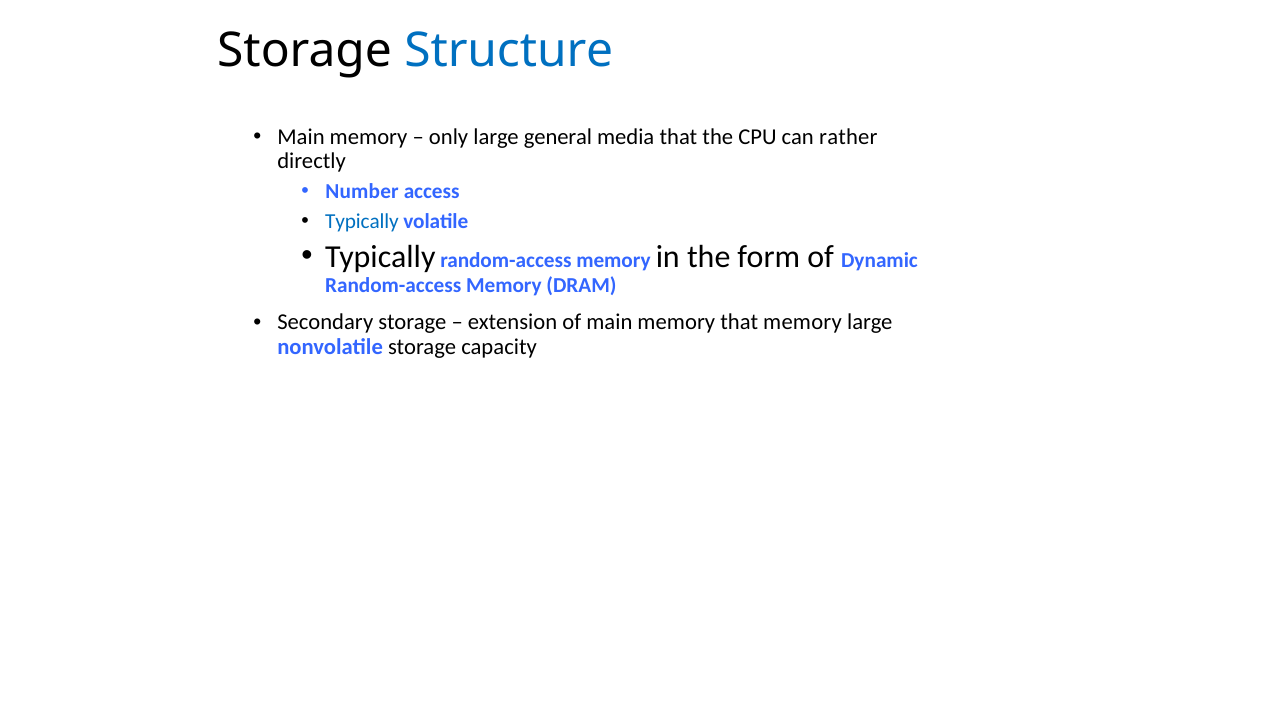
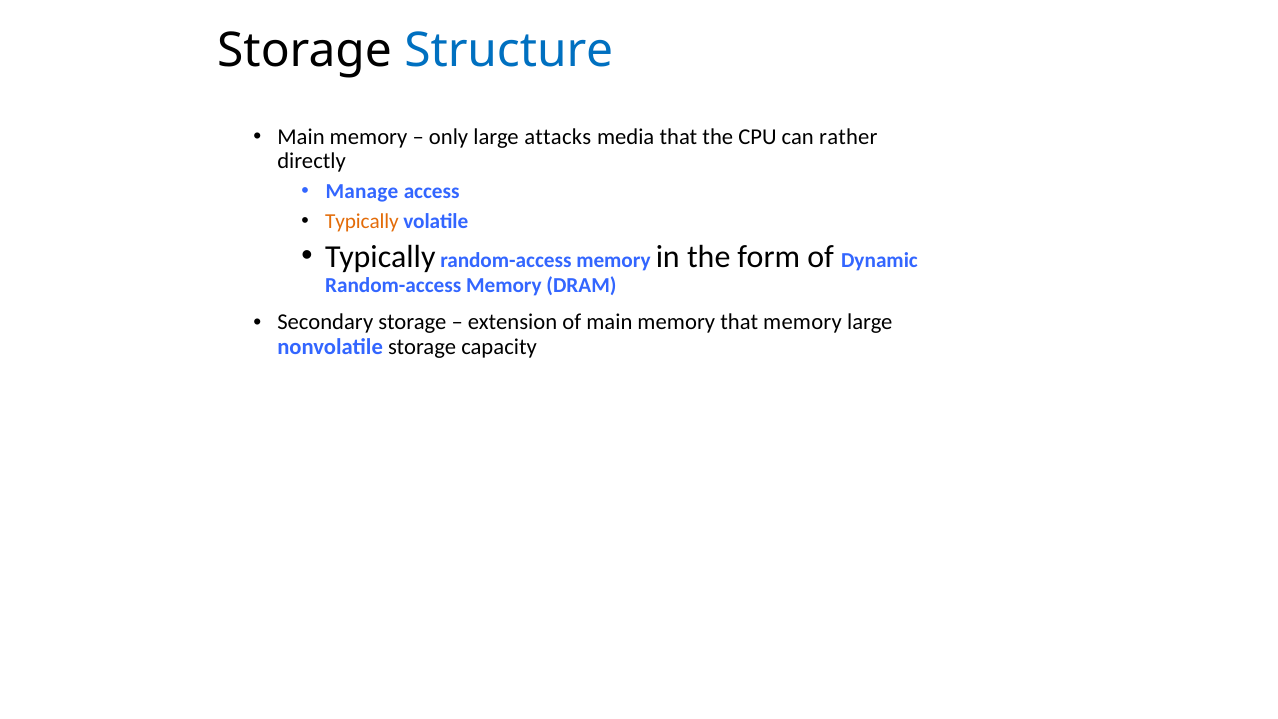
general: general -> attacks
Number: Number -> Manage
Typically at (362, 221) colour: blue -> orange
